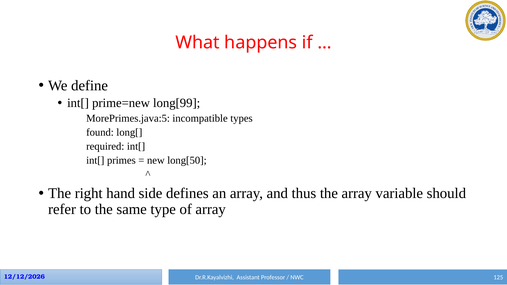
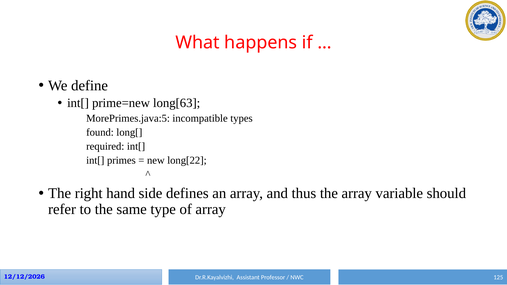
long[99: long[99 -> long[63
long[50: long[50 -> long[22
